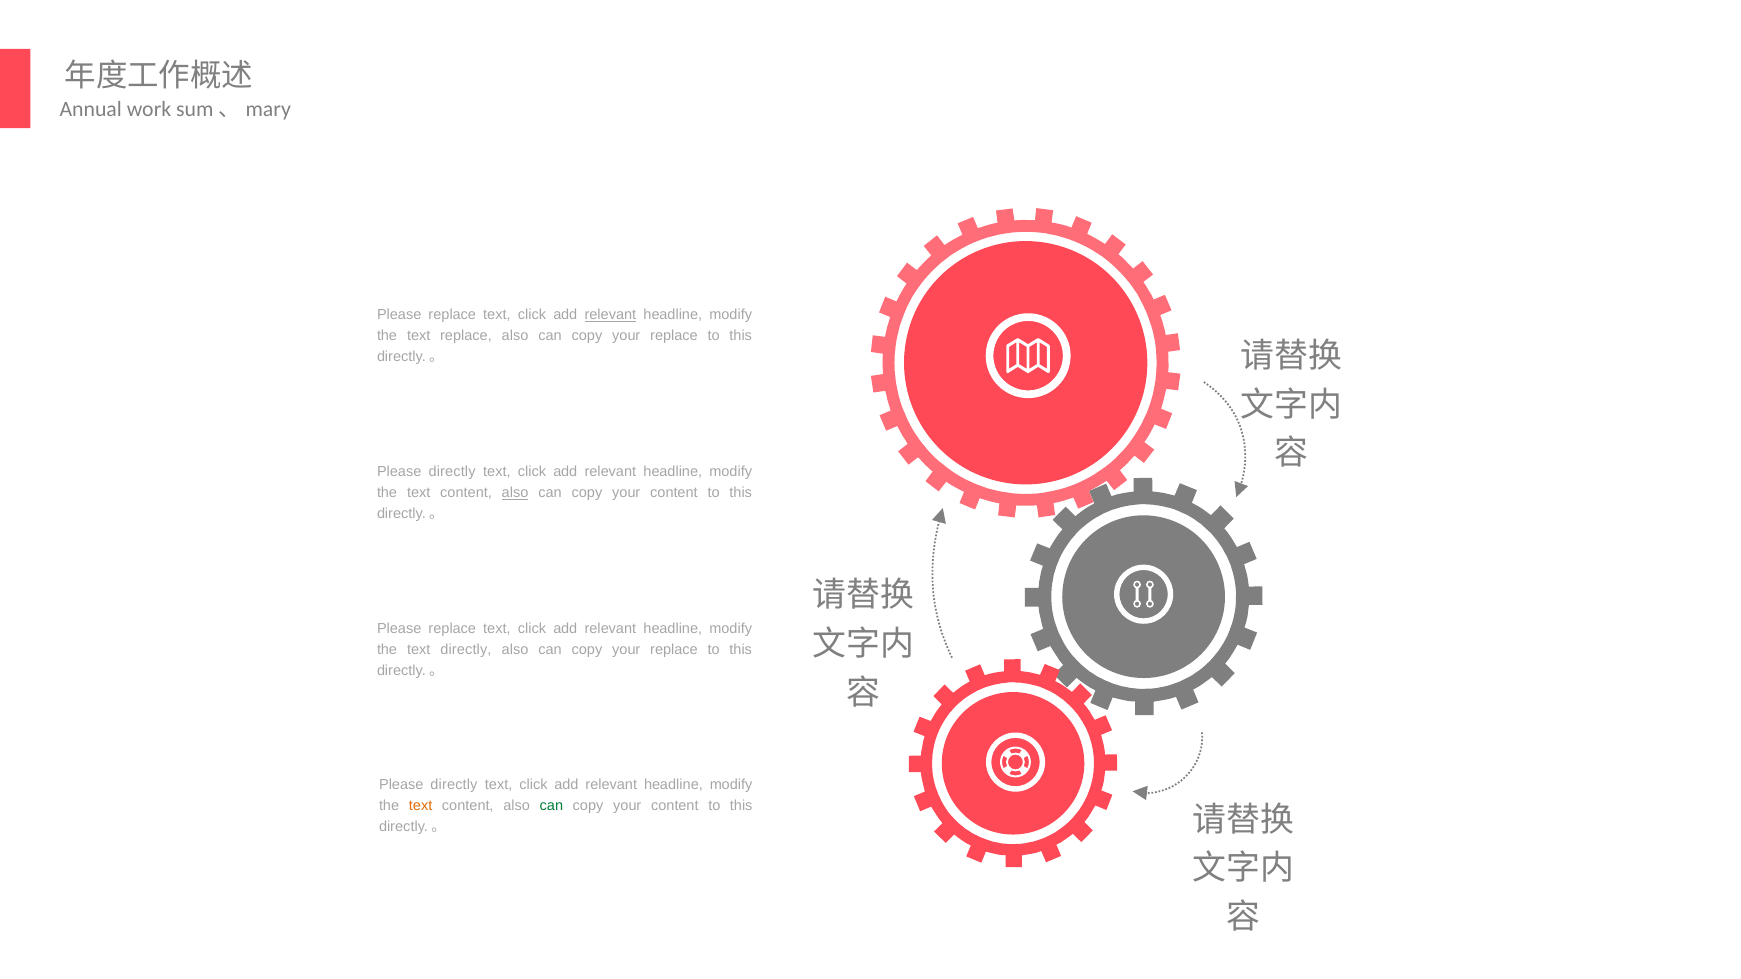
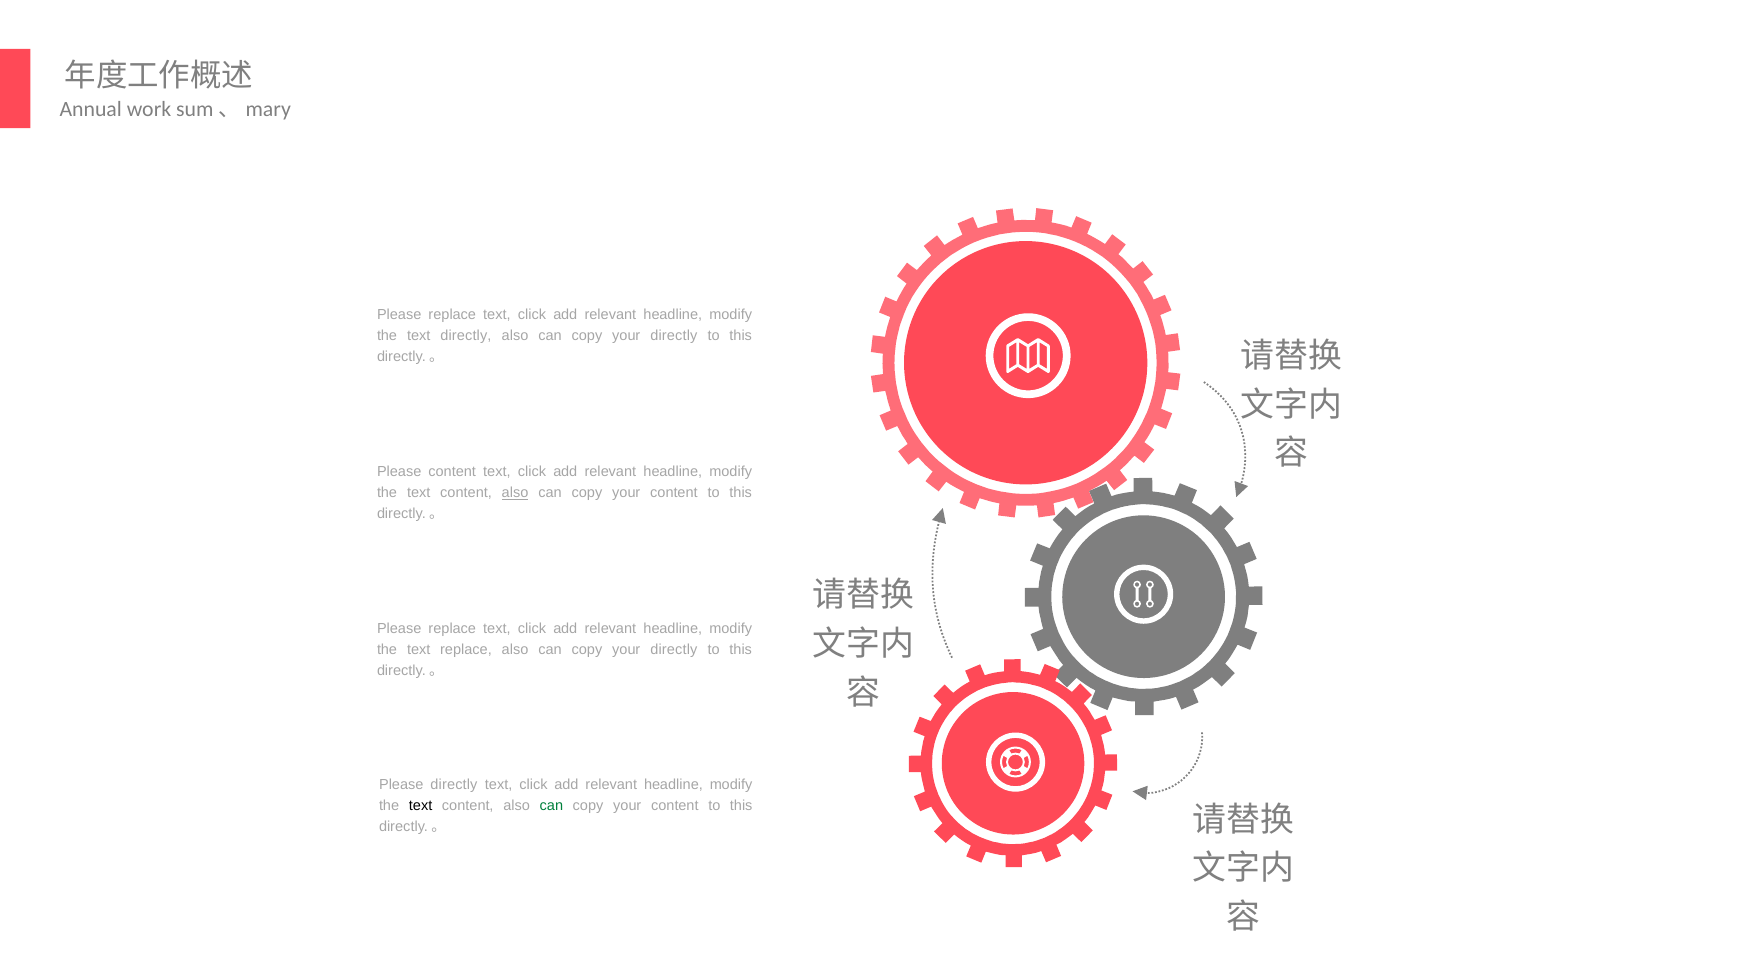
relevant at (610, 315) underline: present -> none
text replace: replace -> directly
replace at (674, 336): replace -> directly
directly at (452, 472): directly -> content
text directly: directly -> replace
replace at (674, 650): replace -> directly
text at (421, 806) colour: orange -> black
